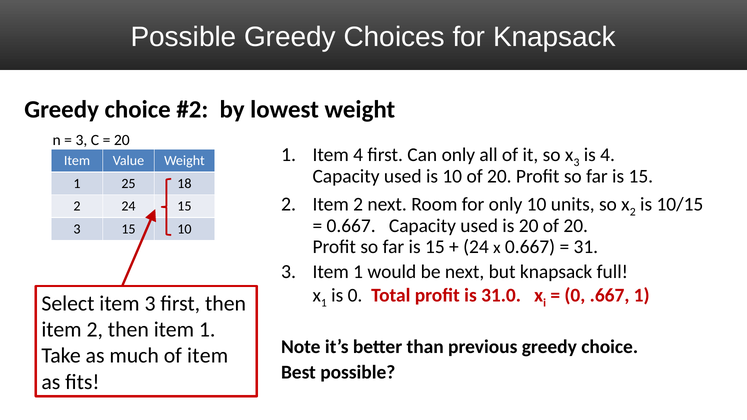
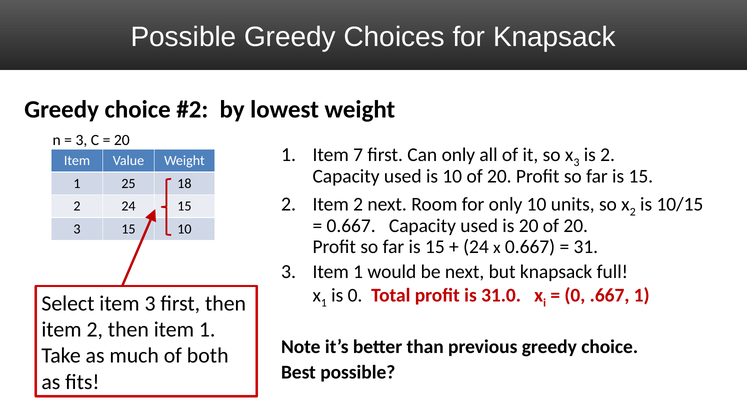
Item 4: 4 -> 7
is 4: 4 -> 2
of item: item -> both
